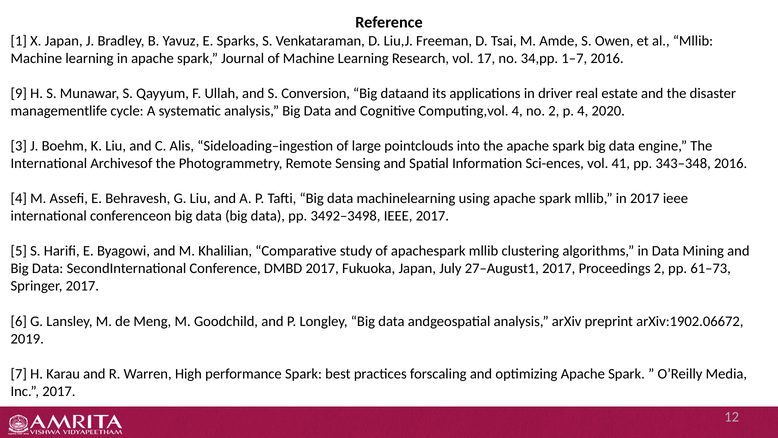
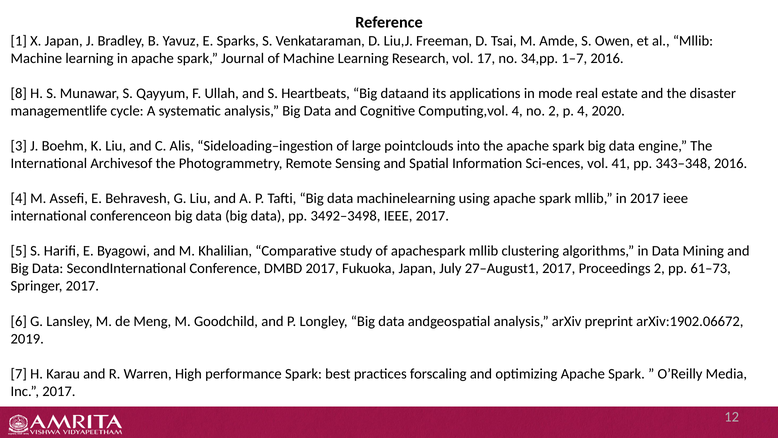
9: 9 -> 8
Conversion: Conversion -> Heartbeats
driver: driver -> mode
